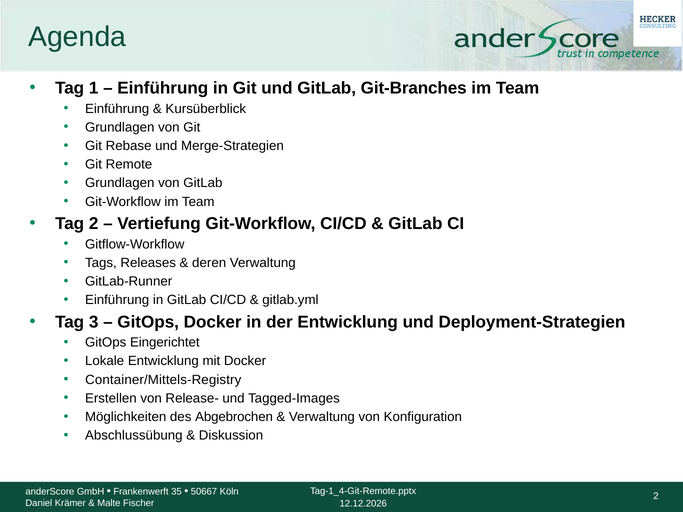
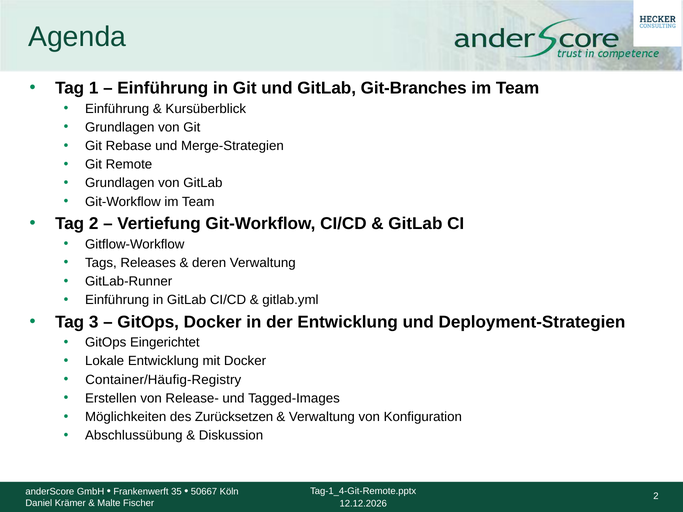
Container/Mittels-Registry: Container/Mittels-Registry -> Container/Häufig-Registry
Abgebrochen: Abgebrochen -> Zurücksetzen
